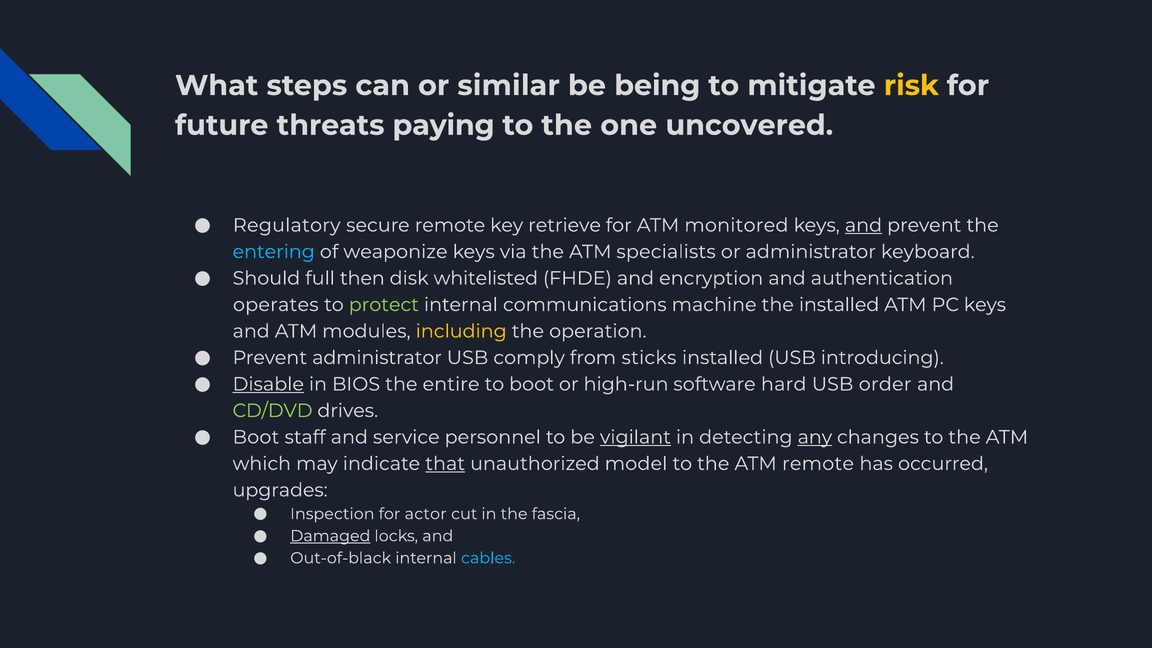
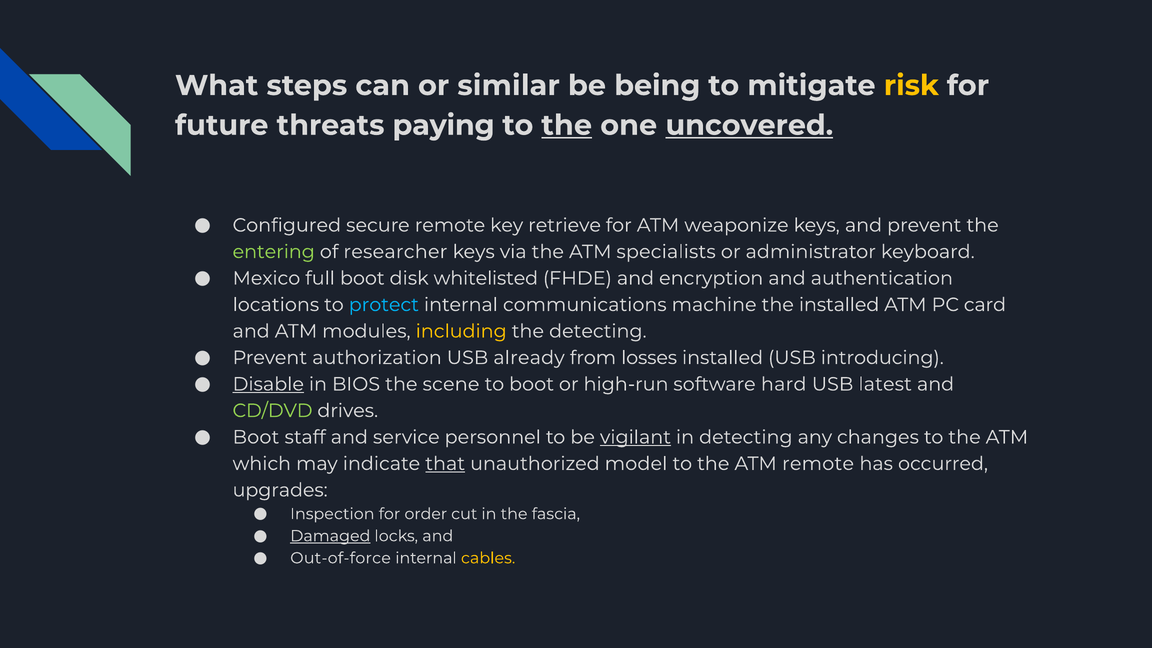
the at (567, 125) underline: none -> present
uncovered underline: none -> present
Regulatory: Regulatory -> Configured
monitored: monitored -> weaponize
and at (863, 225) underline: present -> none
entering colour: light blue -> light green
weaponize: weaponize -> researcher
Should: Should -> Mexico
full then: then -> boot
operates: operates -> locations
protect colour: light green -> light blue
PC keys: keys -> card
the operation: operation -> detecting
Prevent administrator: administrator -> authorization
comply: comply -> already
sticks: sticks -> losses
entire: entire -> scene
order: order -> latest
any underline: present -> none
actor: actor -> order
Out-of-black: Out-of-black -> Out-of-force
cables colour: light blue -> yellow
